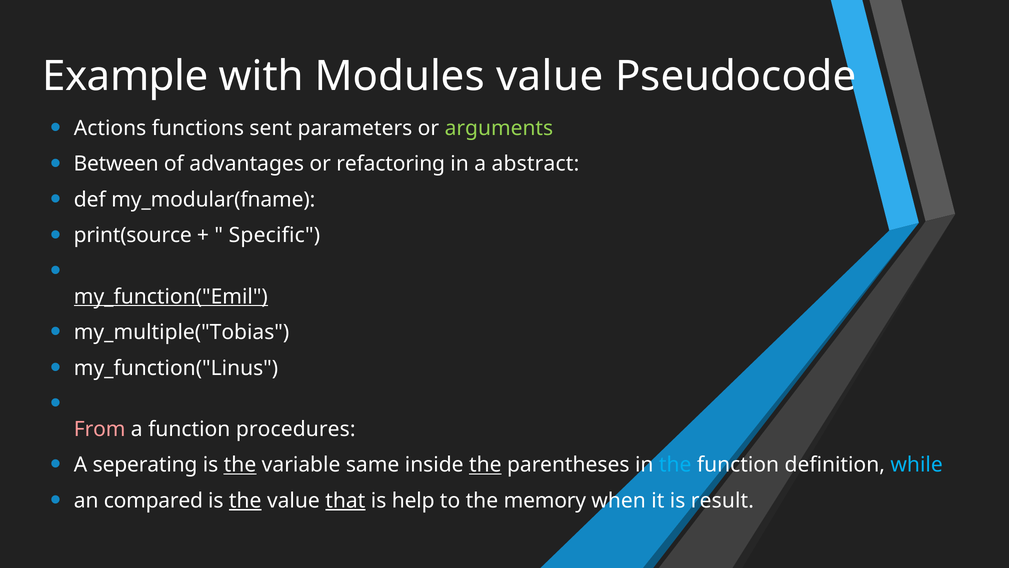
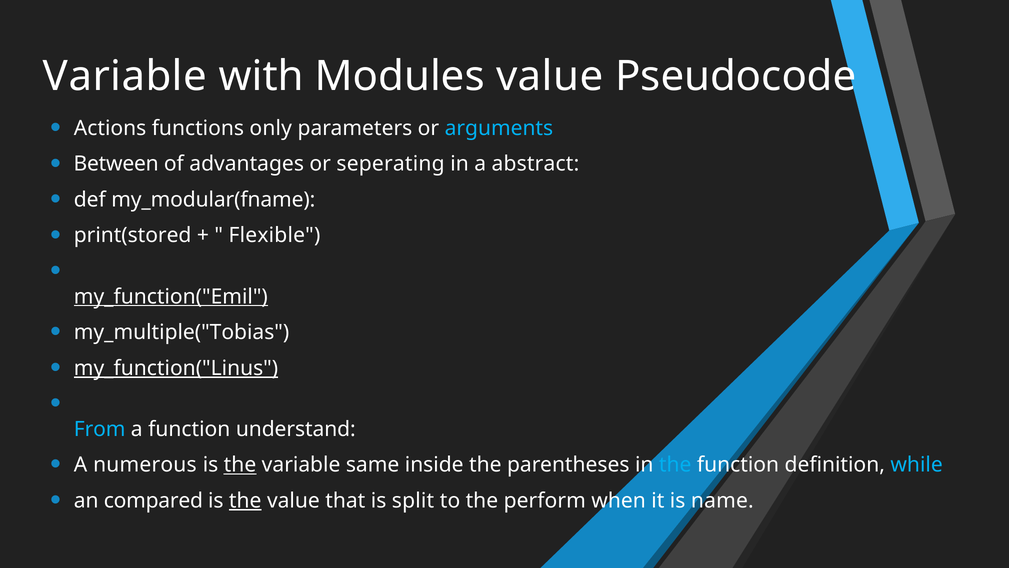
Example at (125, 76): Example -> Variable
sent: sent -> only
arguments colour: light green -> light blue
refactoring: refactoring -> seperating
print(source: print(source -> print(stored
Specific: Specific -> Flexible
my_function("Linus underline: none -> present
From colour: pink -> light blue
procedures: procedures -> understand
seperating: seperating -> numerous
the at (485, 465) underline: present -> none
that underline: present -> none
help: help -> split
memory: memory -> perform
result: result -> name
